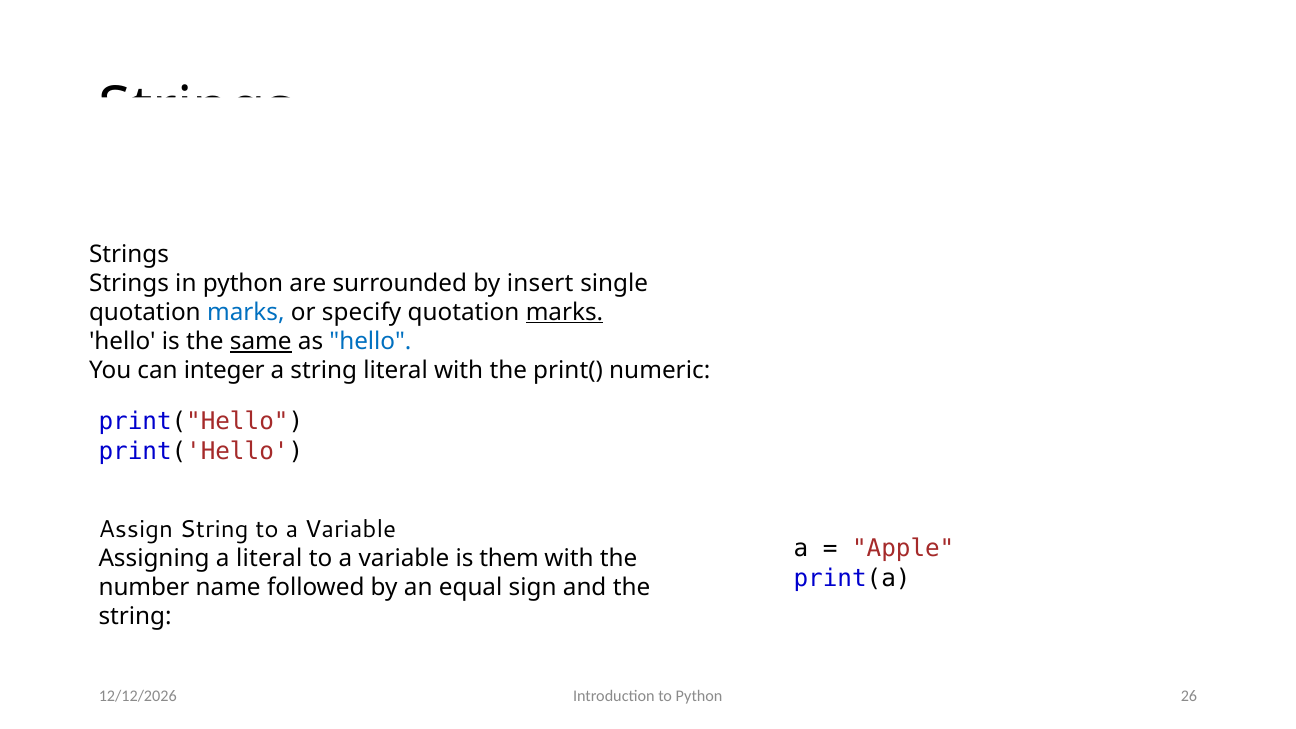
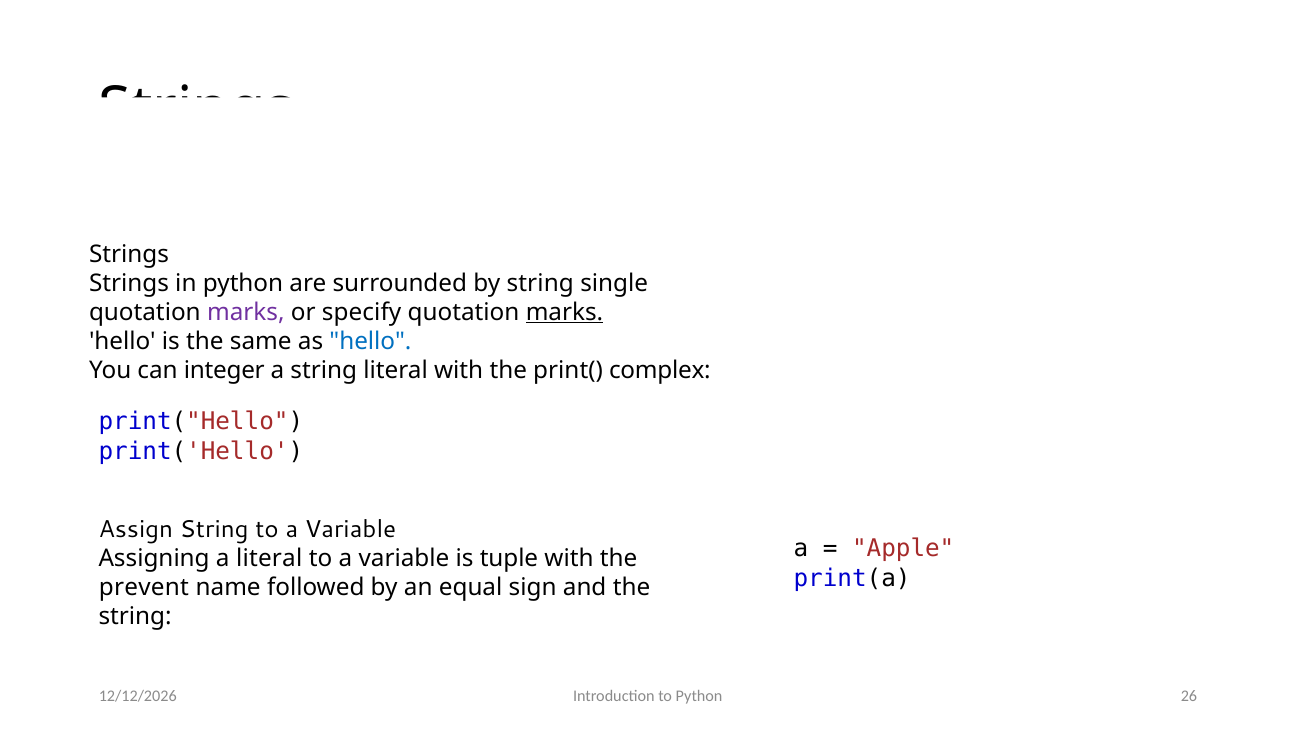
by insert: insert -> string
marks at (246, 312) colour: blue -> purple
same underline: present -> none
numeric: numeric -> complex
them: them -> tuple
number: number -> prevent
